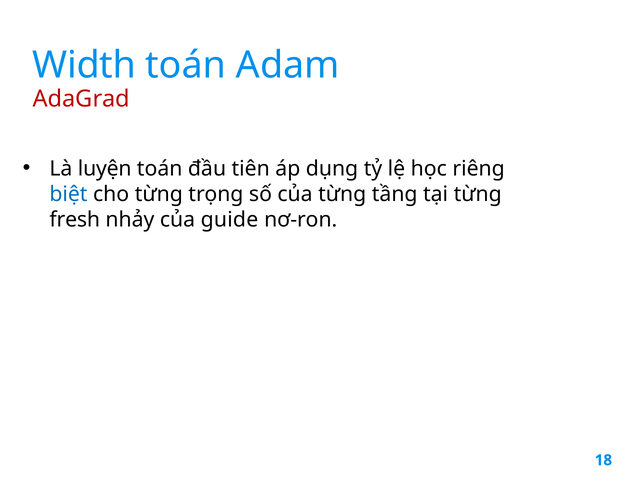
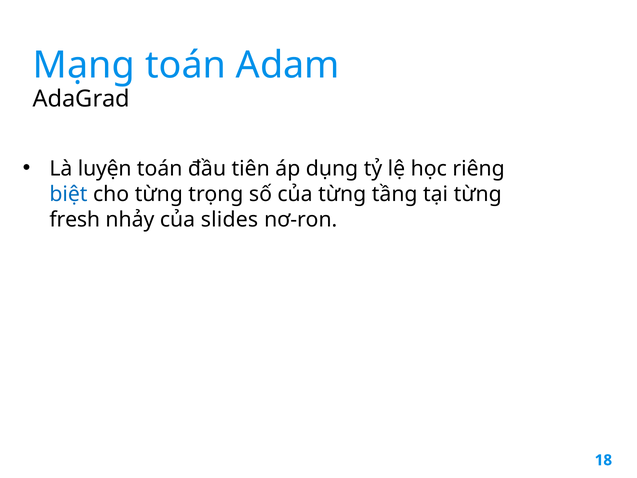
Width: Width -> Mạng
AdaGrad colour: red -> black
guide: guide -> slides
